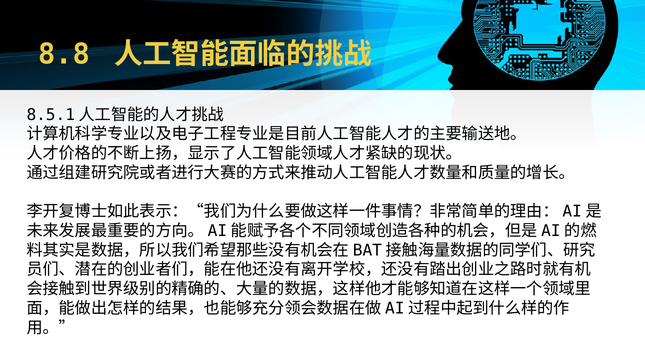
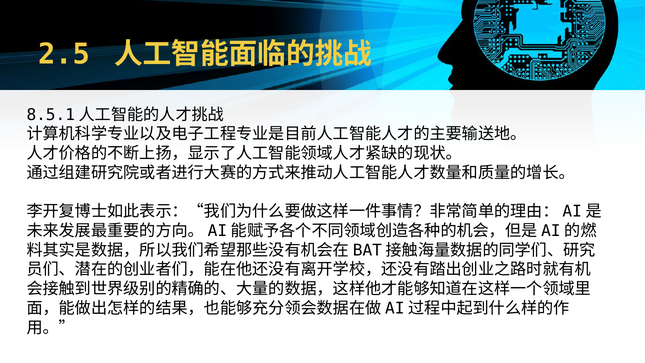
8.8: 8.8 -> 2.5
